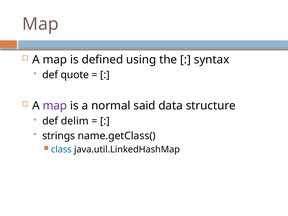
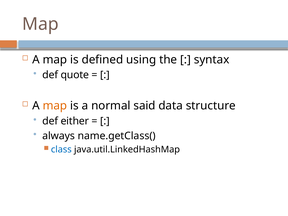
map at (55, 106) colour: purple -> orange
delim: delim -> either
strings: strings -> always
